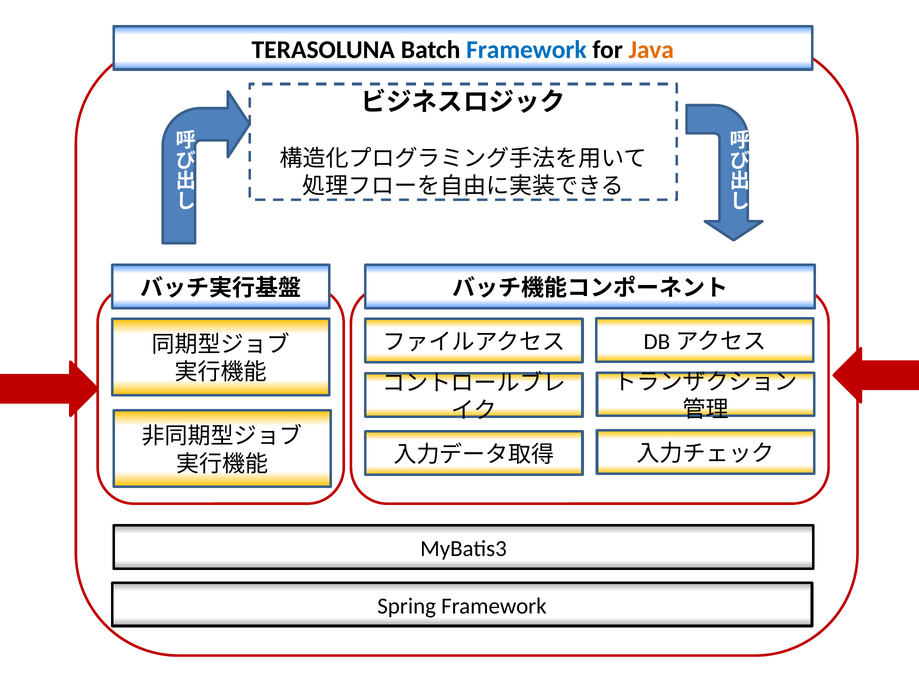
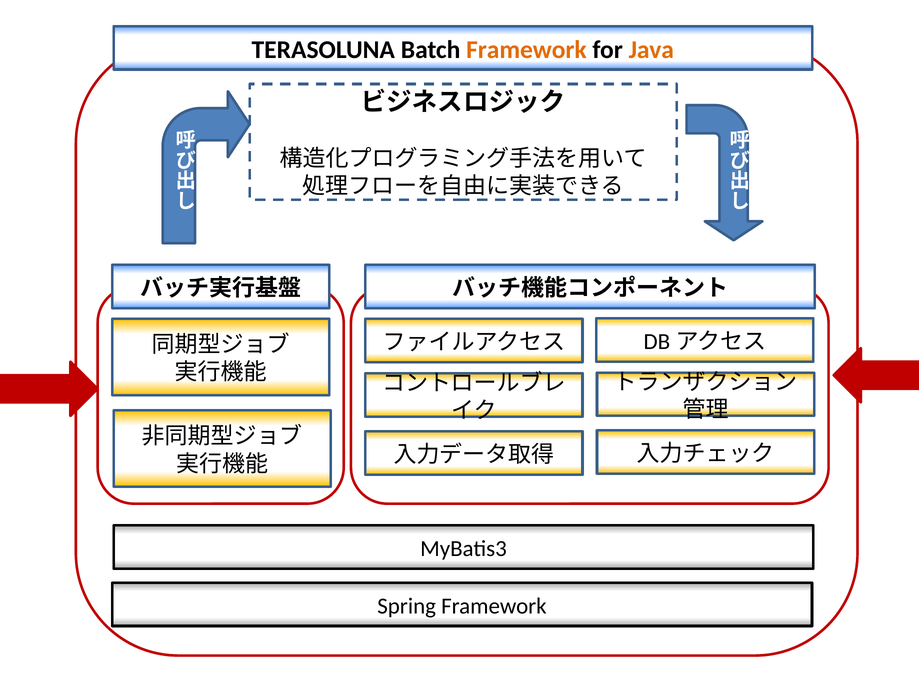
Framework at (526, 50) colour: blue -> orange
